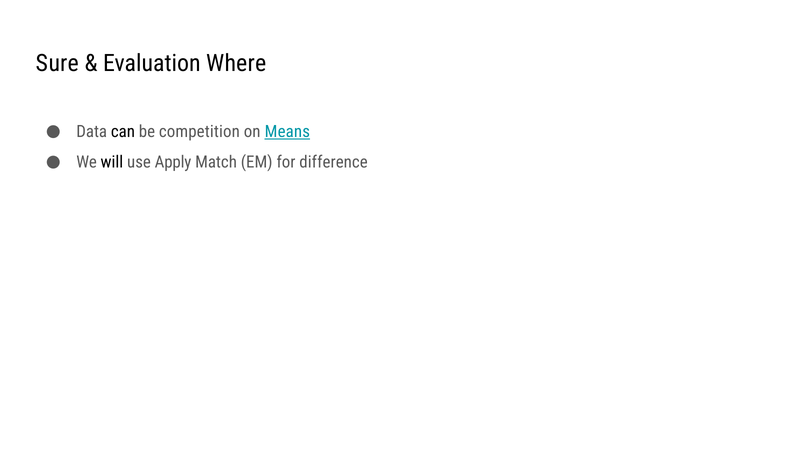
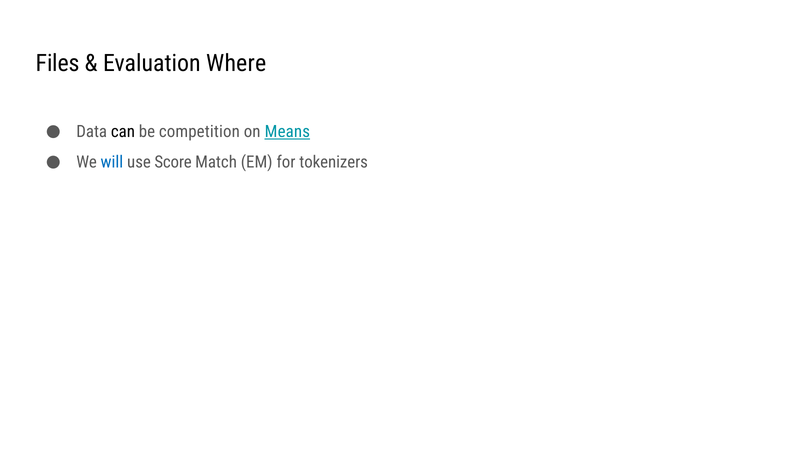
Sure: Sure -> Files
will colour: black -> blue
Apply: Apply -> Score
difference: difference -> tokenizers
